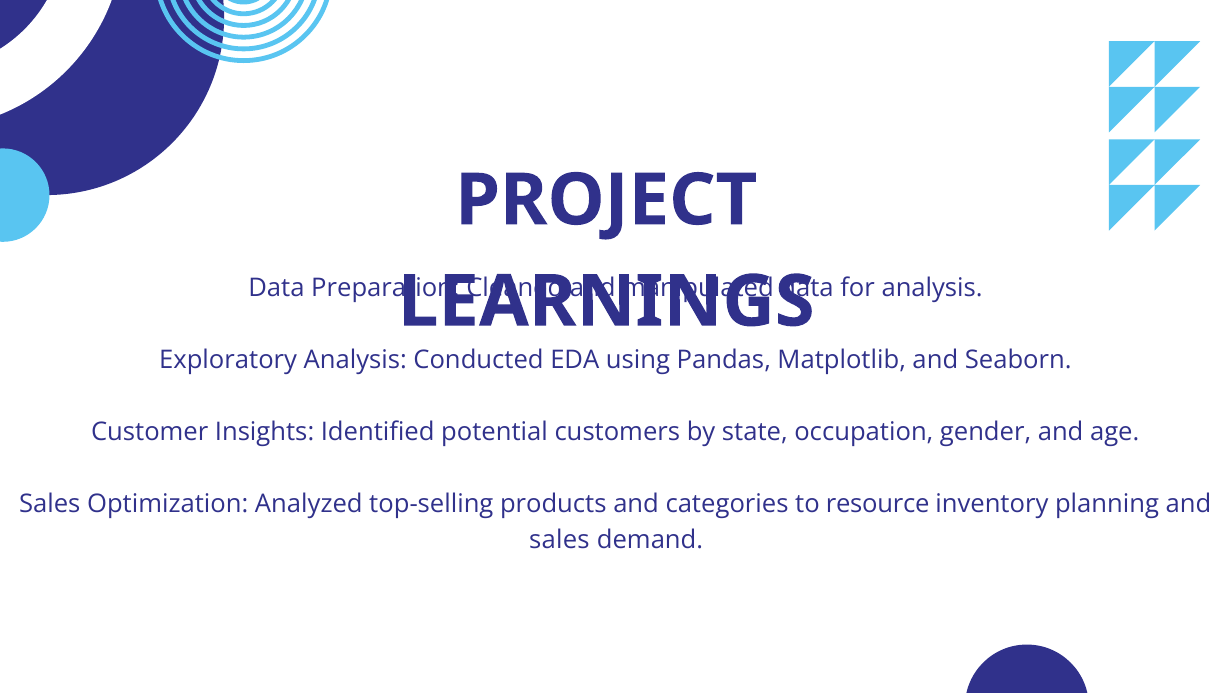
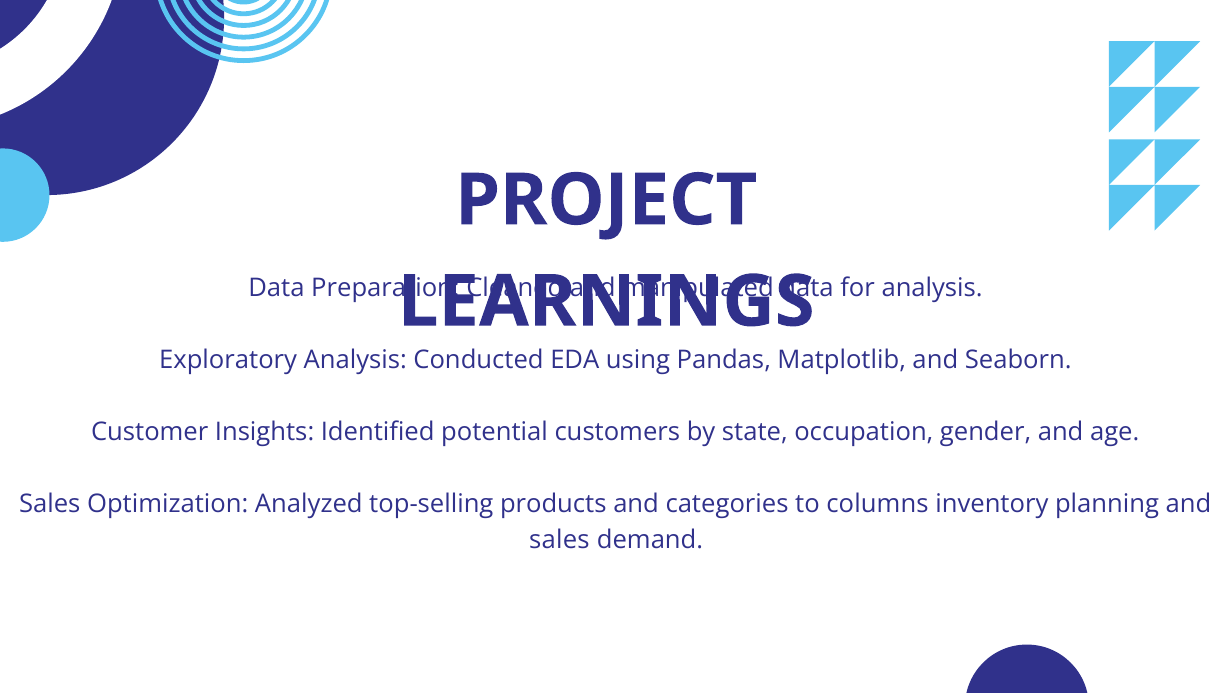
resource: resource -> columns
